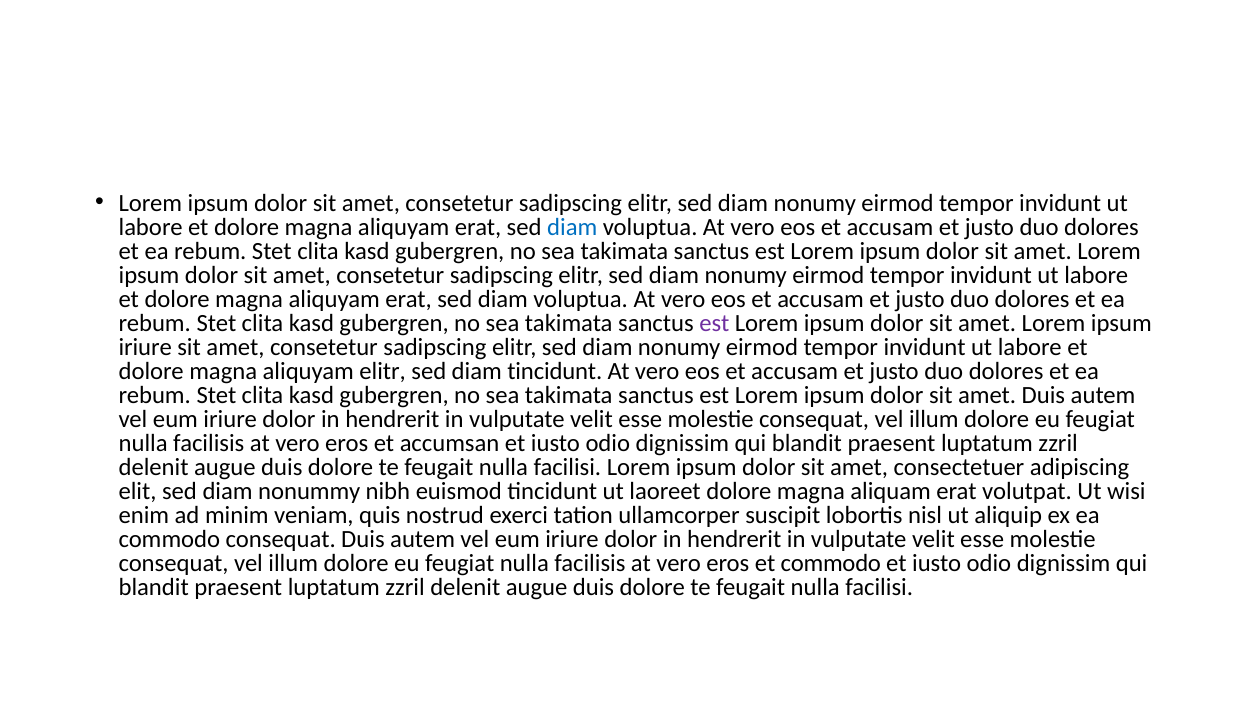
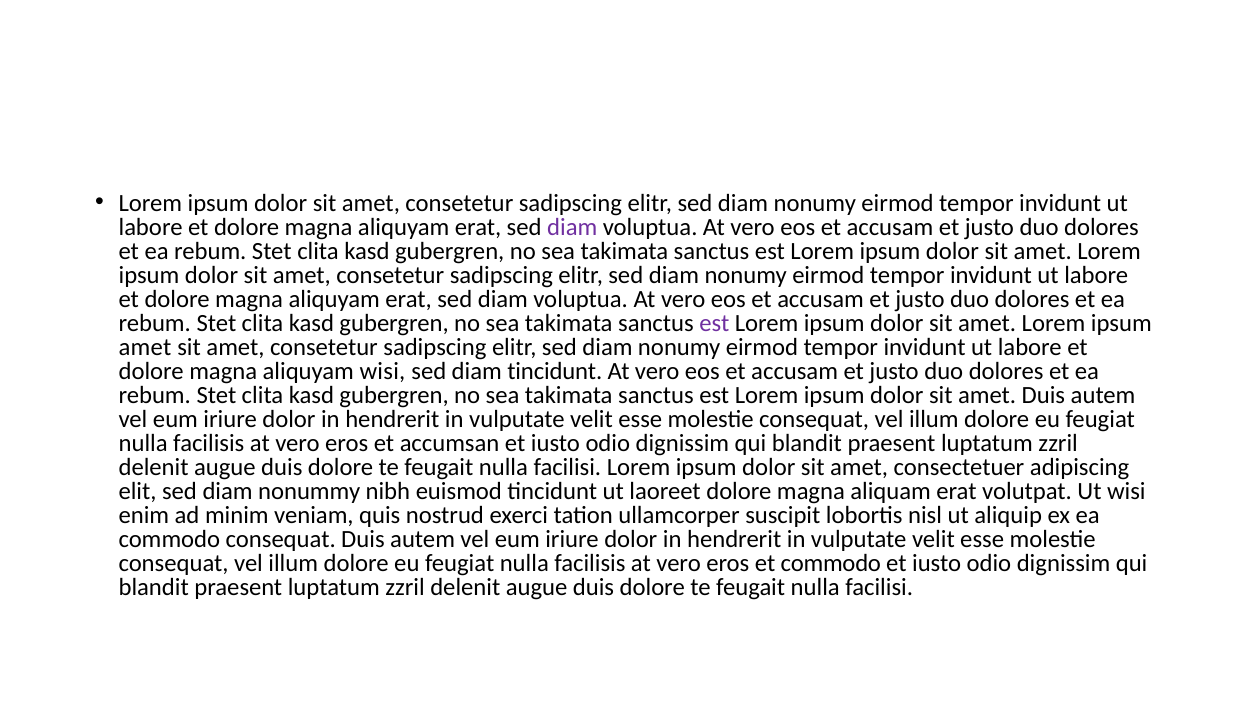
diam at (572, 227) colour: blue -> purple
iriure at (145, 347): iriure -> amet
aliquyam elitr: elitr -> wisi
